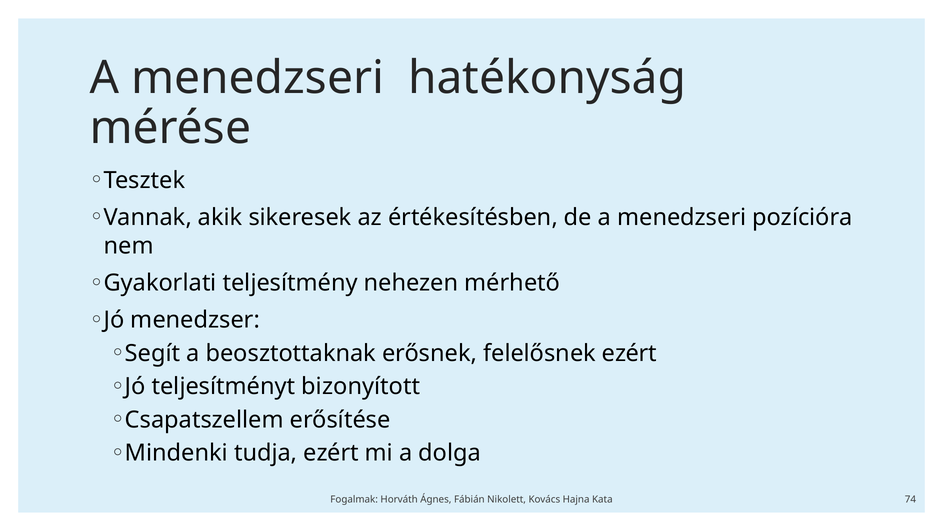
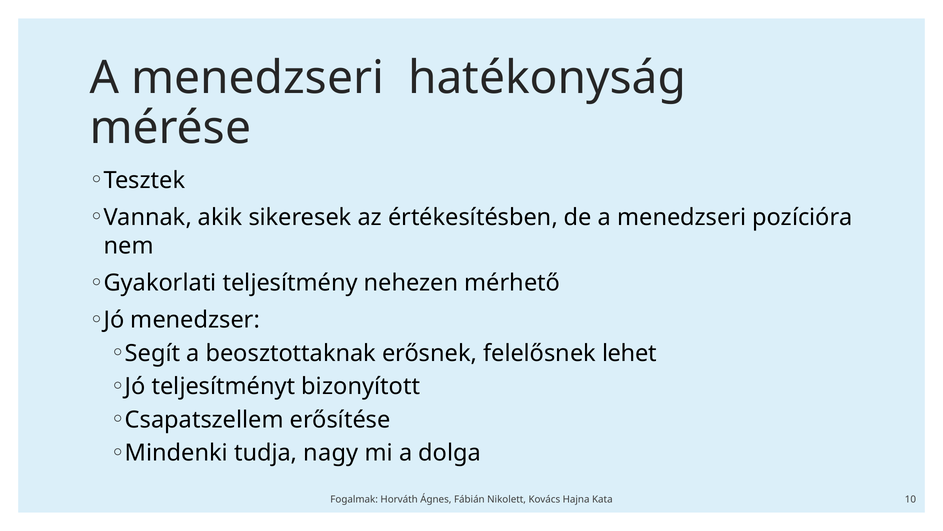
felelősnek ezért: ezért -> lehet
tudja ezért: ezért -> nagy
74: 74 -> 10
